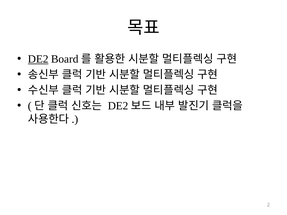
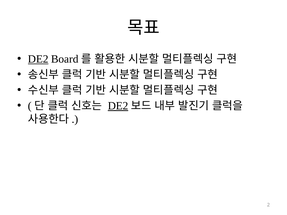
DE2 at (118, 106) underline: none -> present
